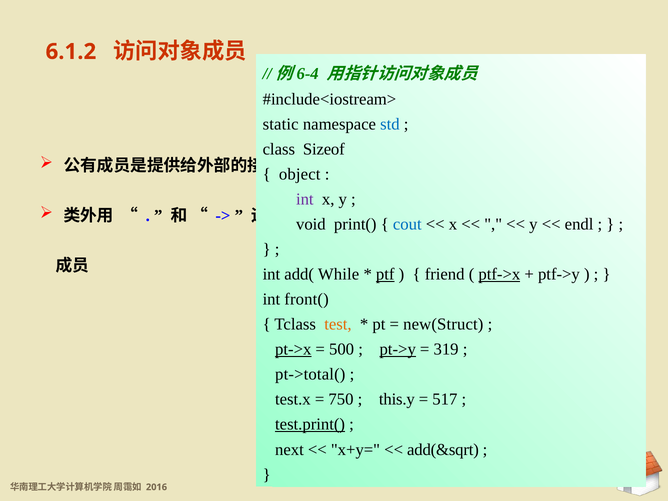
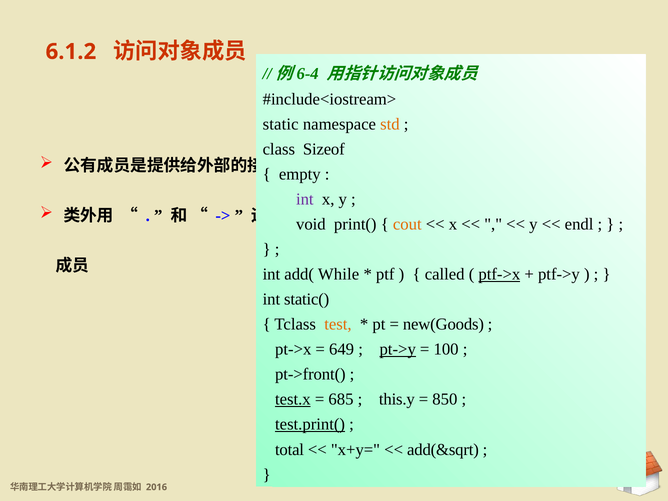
std colour: blue -> orange
object: object -> empty
cout colour: blue -> orange
ptf underline: present -> none
friend: friend -> called
front(: front( -> static(
new(Struct: new(Struct -> new(Goods
pt->x underline: present -> none
500: 500 -> 649
319: 319 -> 100
pt->total(: pt->total( -> pt->front(
test.x underline: none -> present
750: 750 -> 685
517: 517 -> 850
next: next -> total
